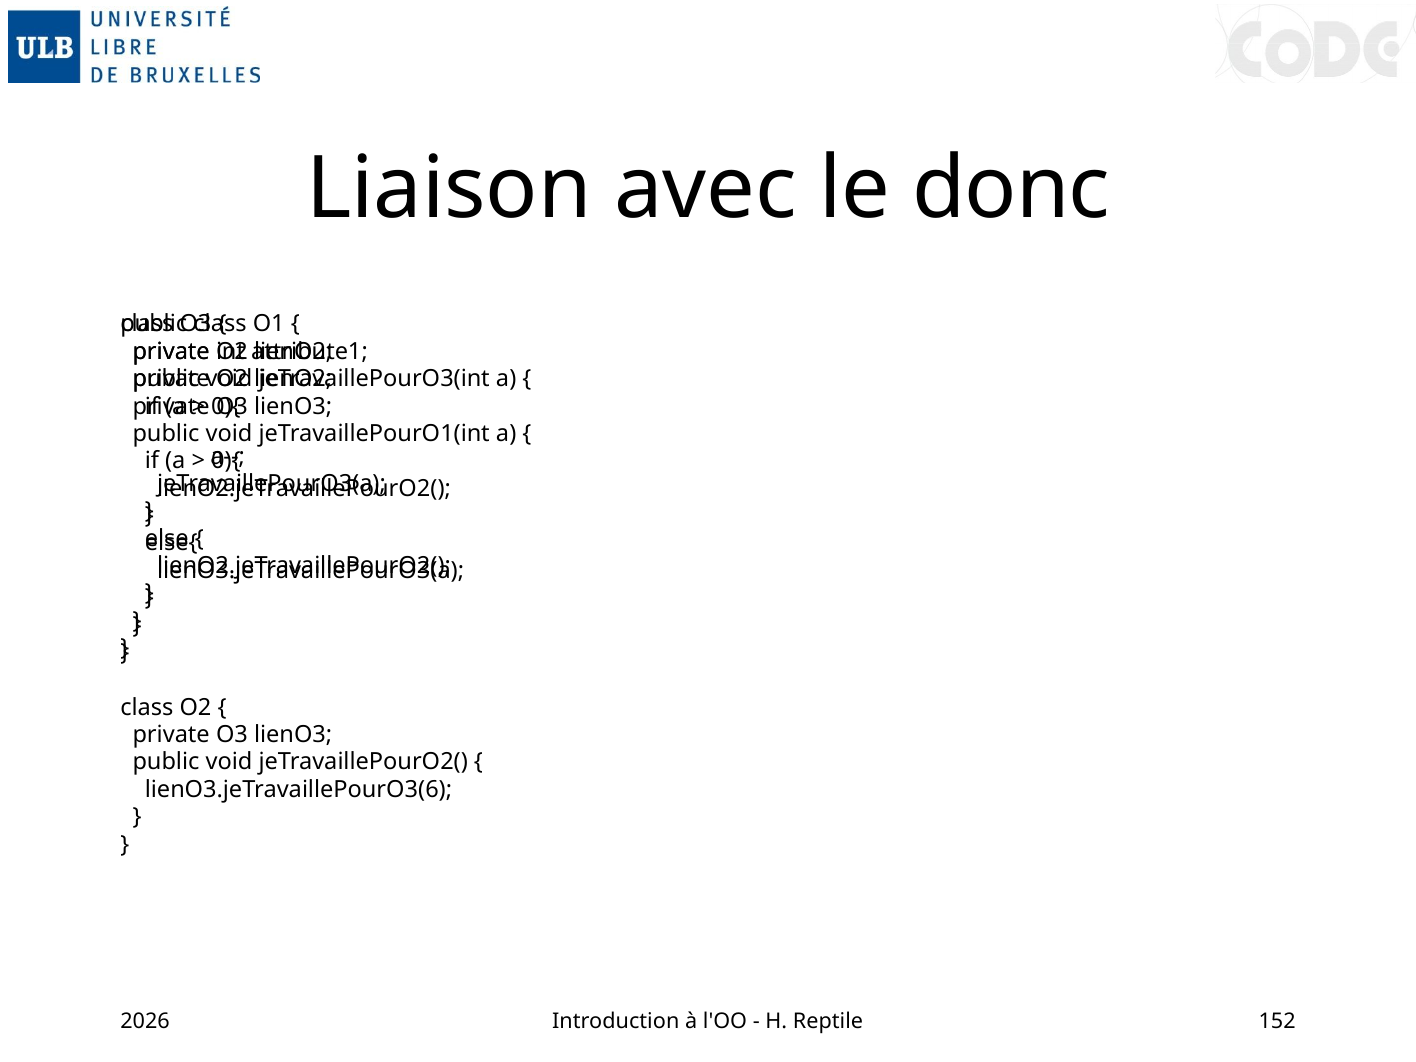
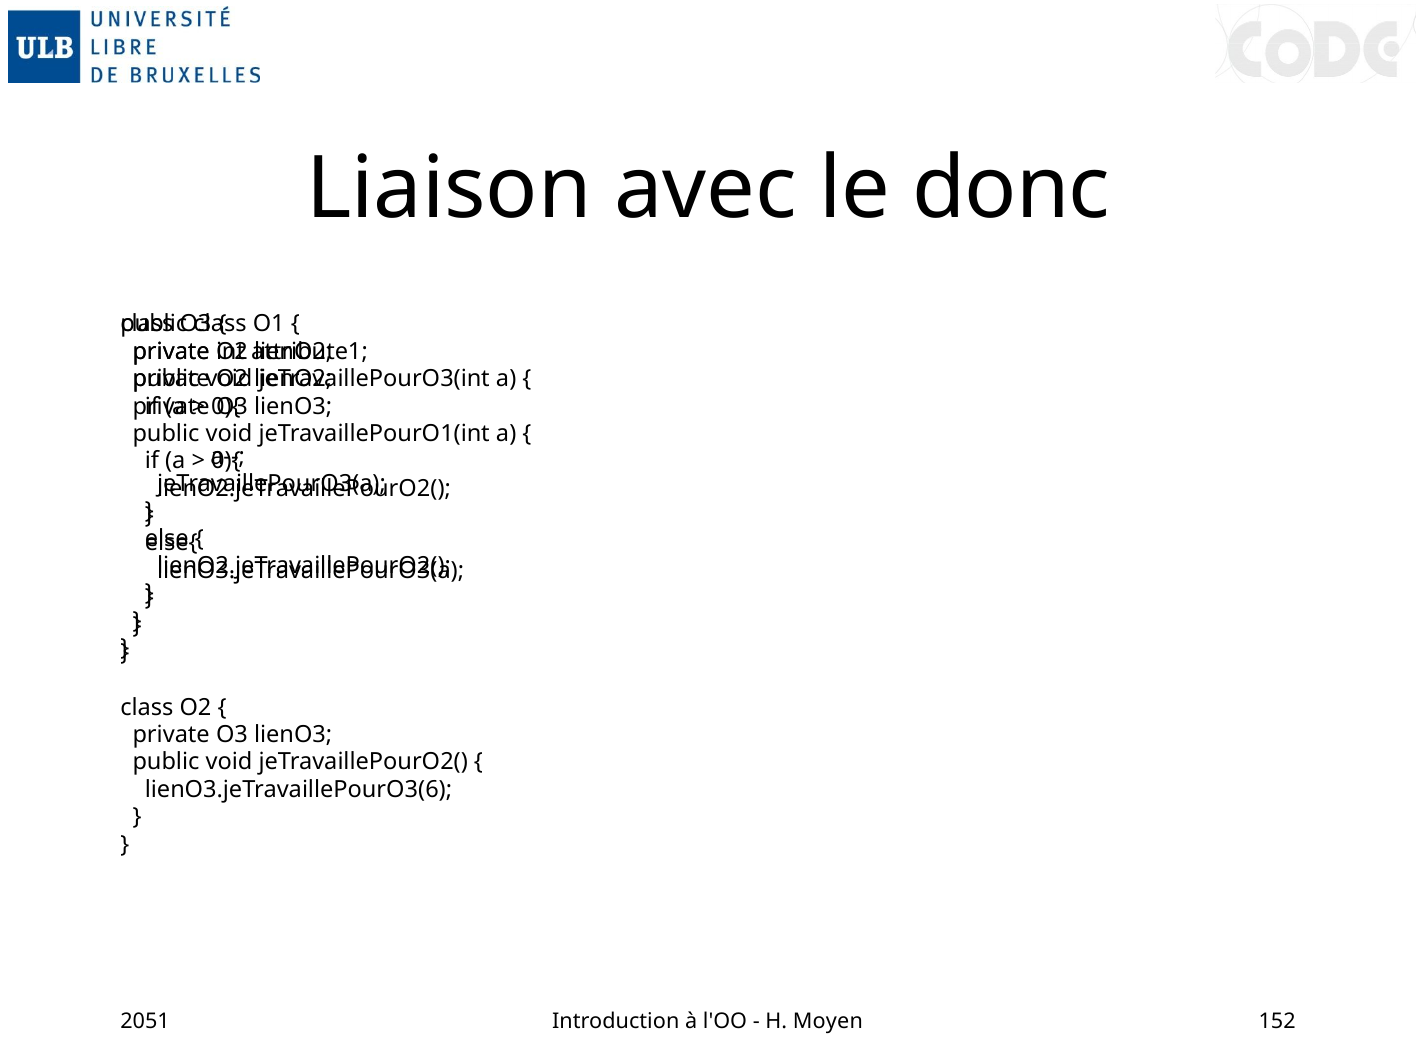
2026: 2026 -> 2051
Reptile: Reptile -> Moyen
